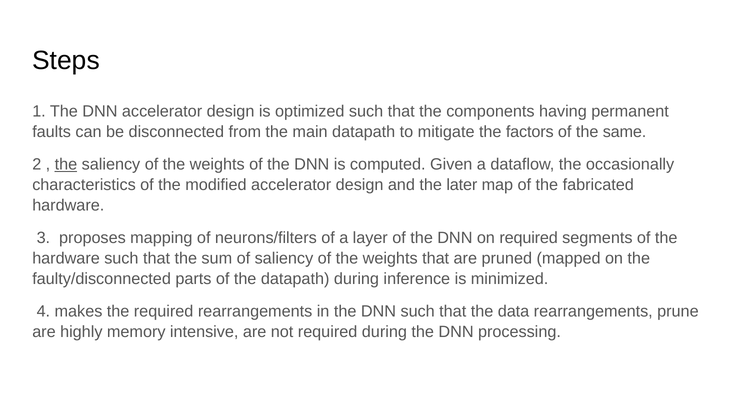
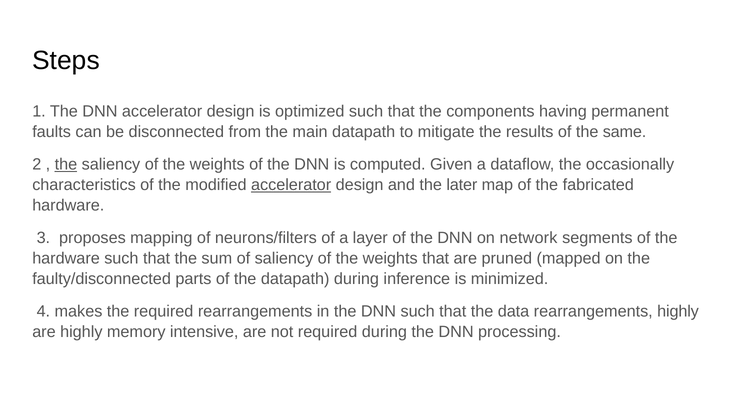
factors: factors -> results
accelerator at (291, 185) underline: none -> present
on required: required -> network
rearrangements prune: prune -> highly
